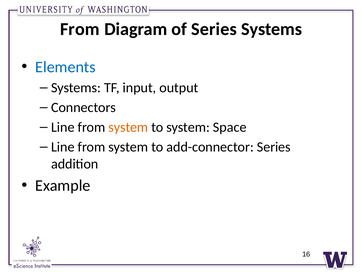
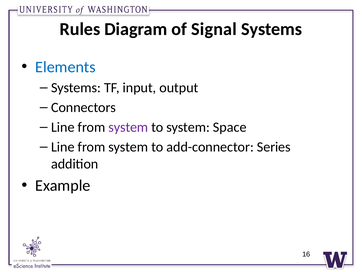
From at (80, 29): From -> Rules
of Series: Series -> Signal
system at (128, 127) colour: orange -> purple
